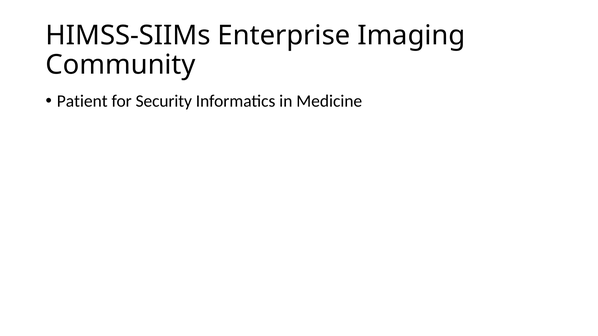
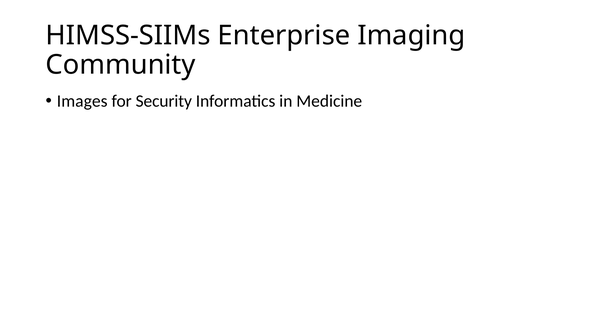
Patient: Patient -> Images
